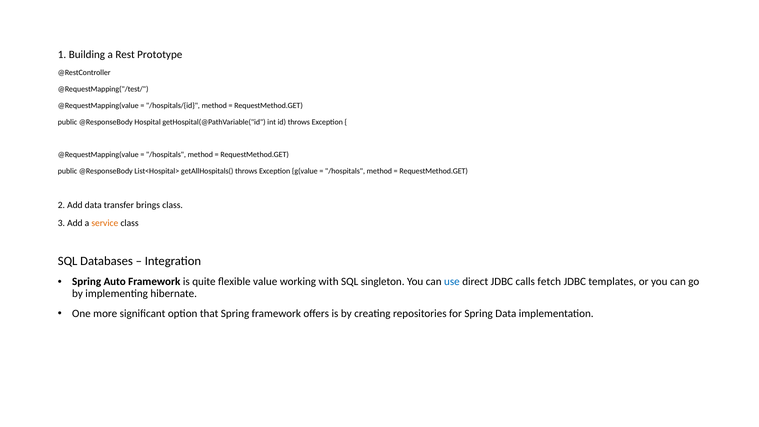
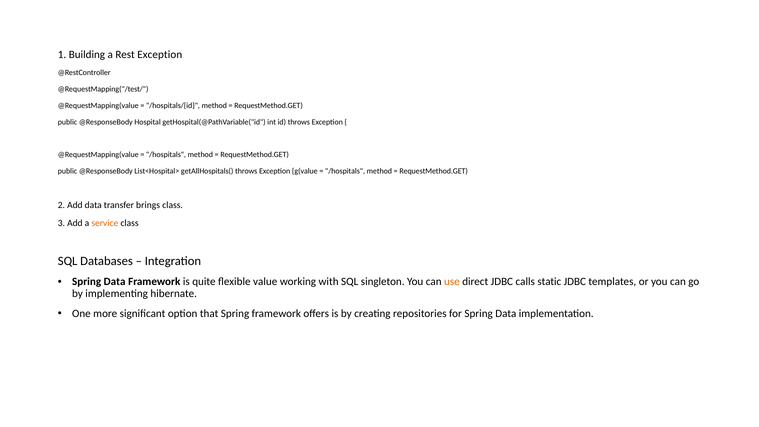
Rest Prototype: Prototype -> Exception
Auto at (115, 282): Auto -> Data
use colour: blue -> orange
fetch: fetch -> static
